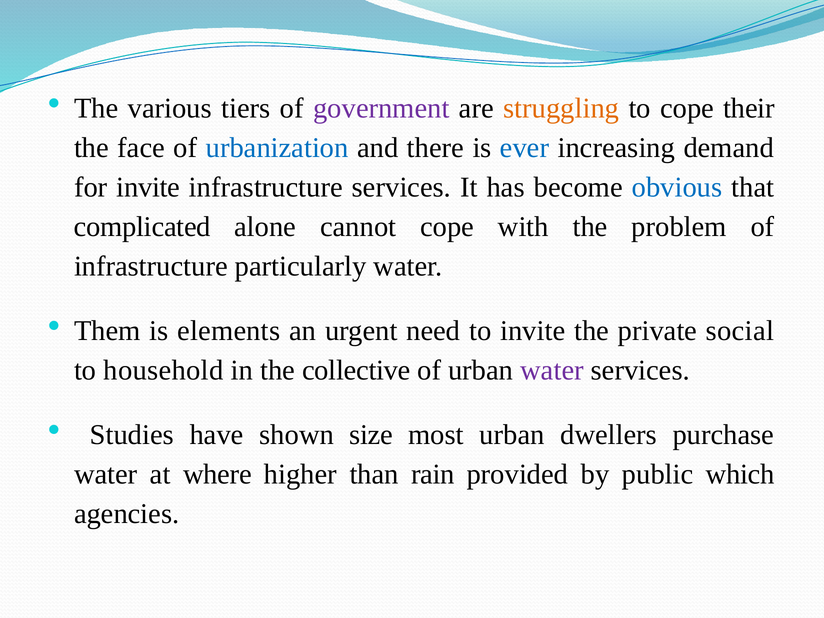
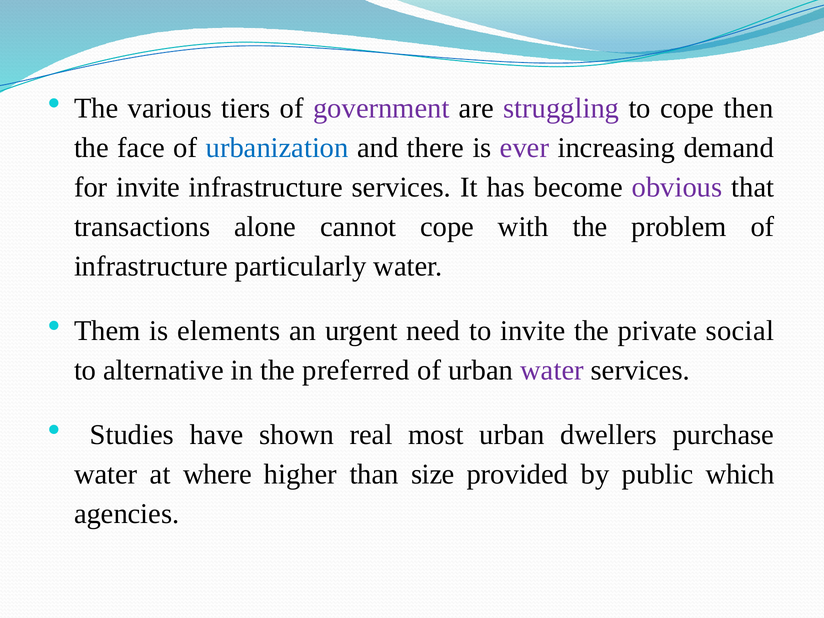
struggling colour: orange -> purple
their: their -> then
ever colour: blue -> purple
obvious colour: blue -> purple
complicated: complicated -> transactions
household: household -> alternative
collective: collective -> preferred
size: size -> real
rain: rain -> size
